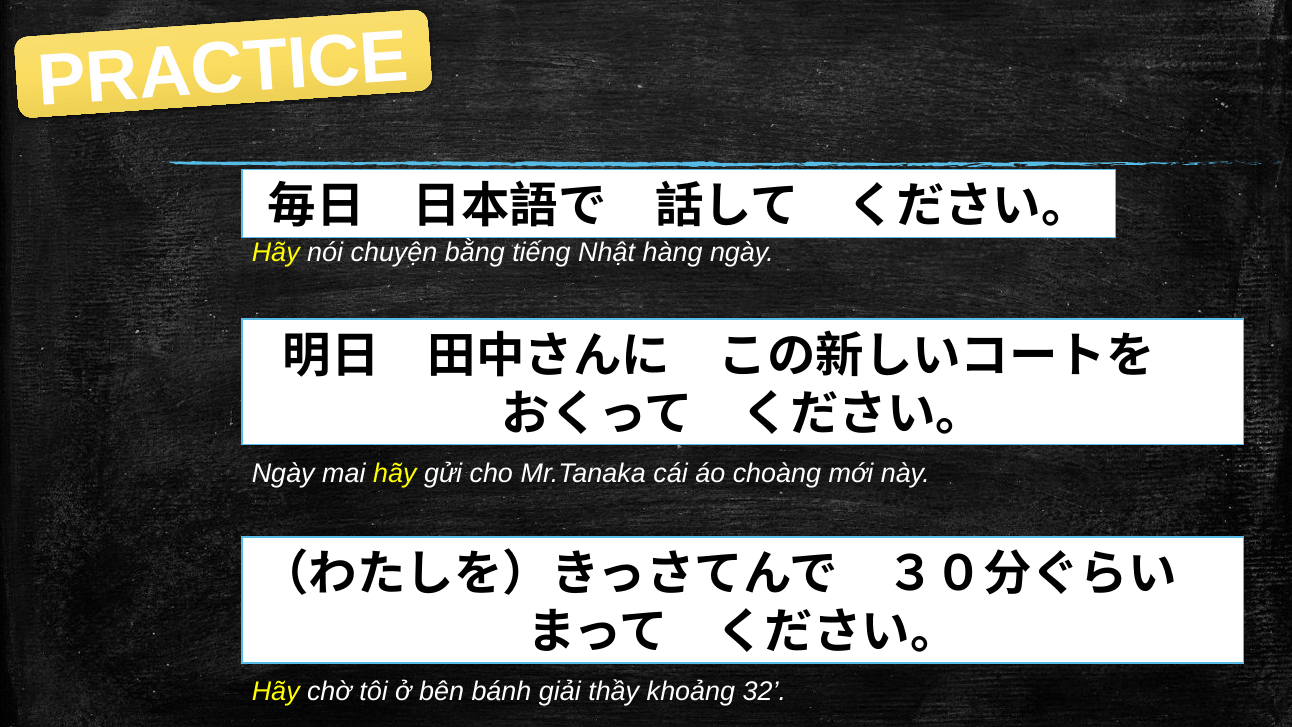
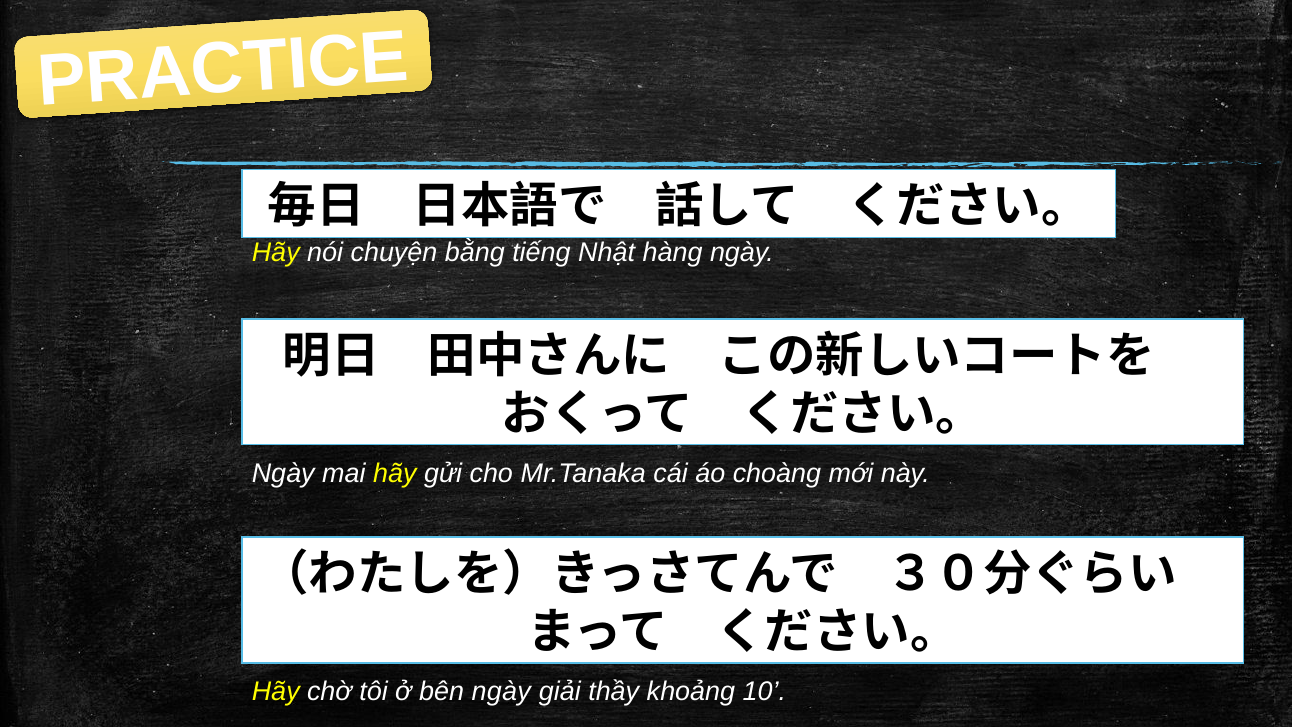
bên bánh: bánh -> ngày
32: 32 -> 10
